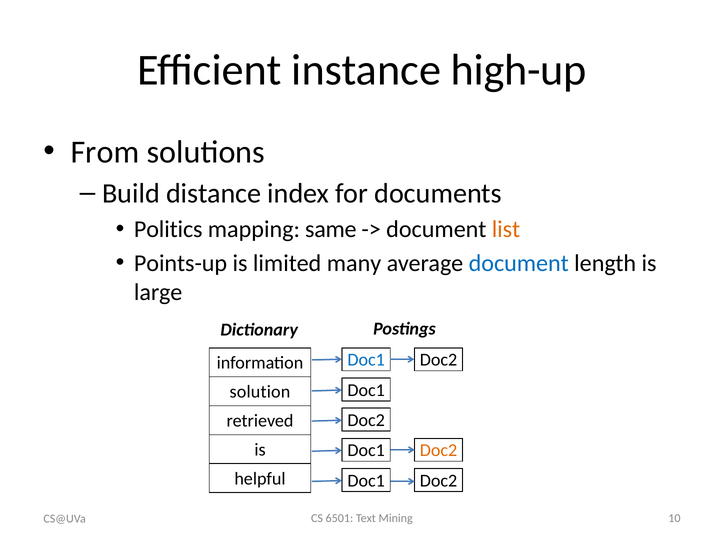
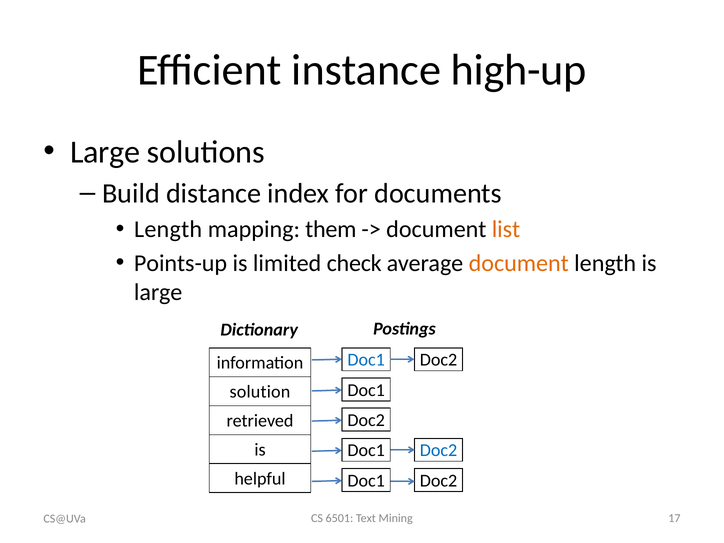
From at (105, 152): From -> Large
Politics at (168, 229): Politics -> Length
same: same -> them
many: many -> check
document at (519, 263) colour: blue -> orange
Doc2 at (439, 450) colour: orange -> blue
10: 10 -> 17
